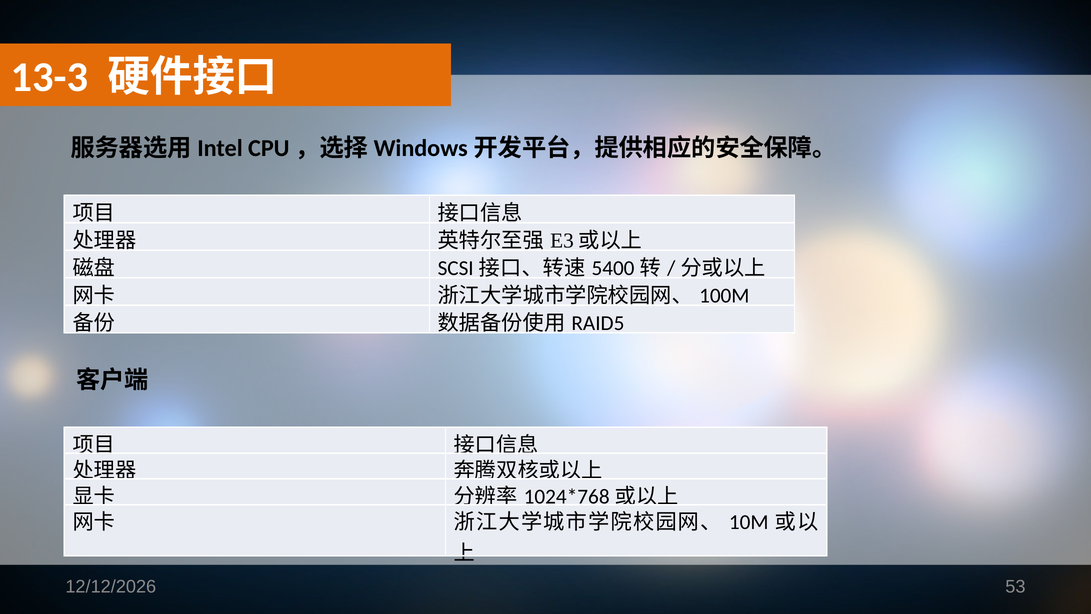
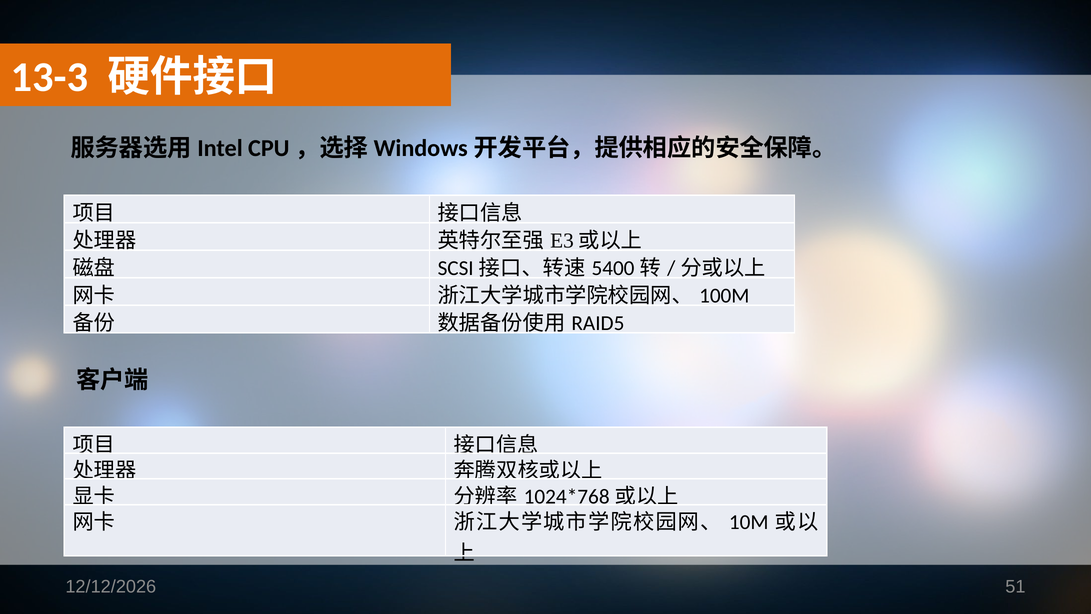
53: 53 -> 51
